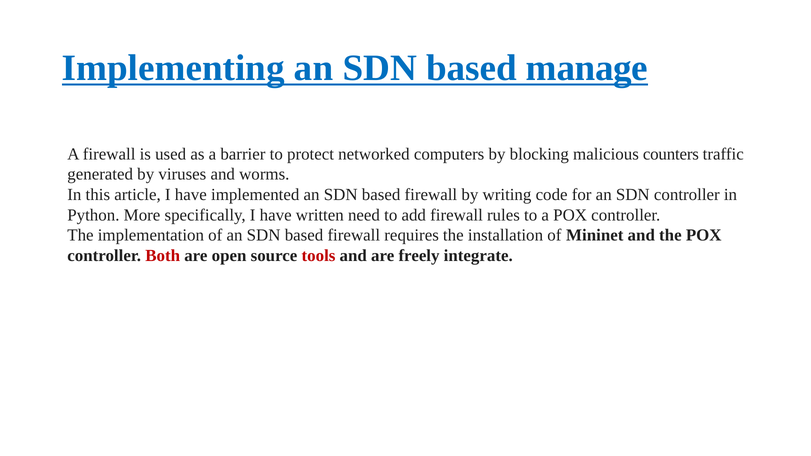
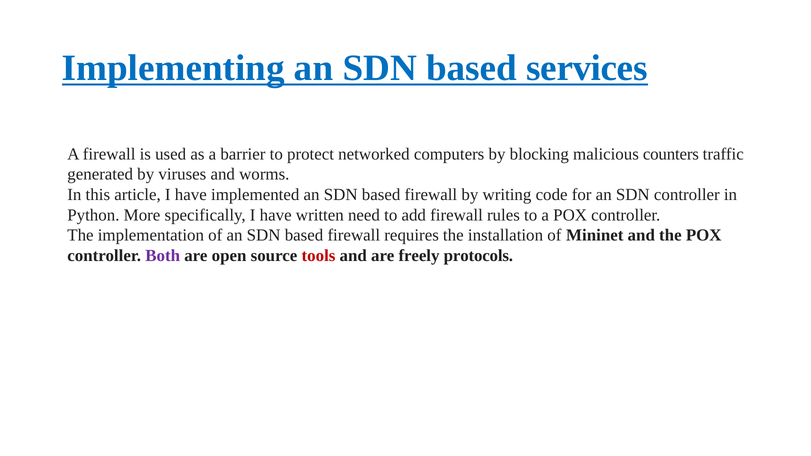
manage: manage -> services
Both colour: red -> purple
integrate: integrate -> protocols
